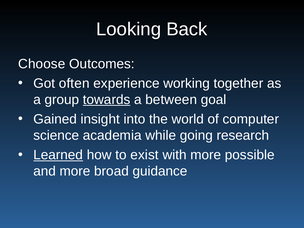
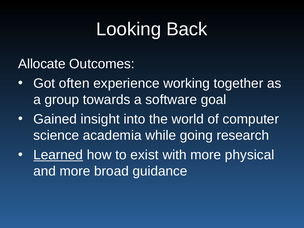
Choose: Choose -> Allocate
towards underline: present -> none
between: between -> software
possible: possible -> physical
